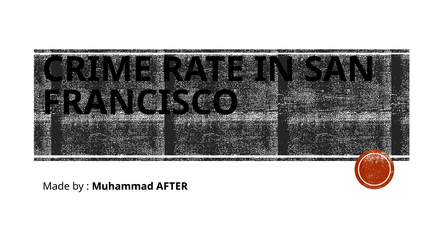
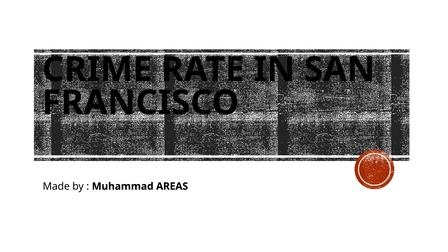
AFTER: AFTER -> AREAS
